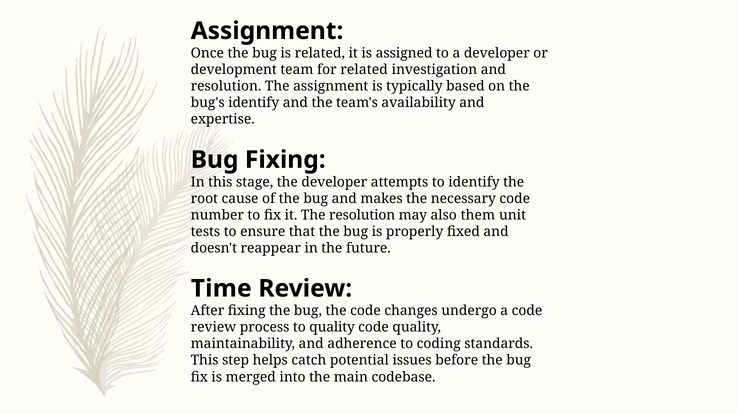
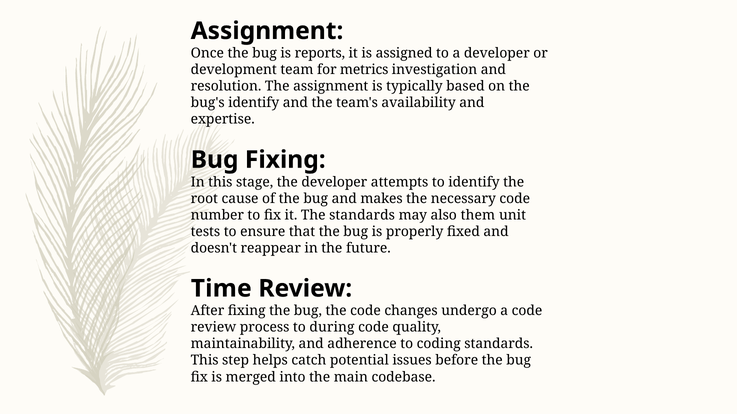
is related: related -> reports
for related: related -> metrics
The resolution: resolution -> standards
to quality: quality -> during
